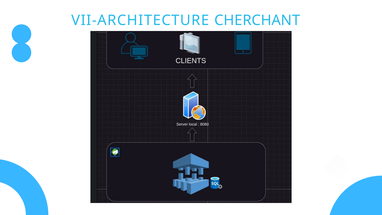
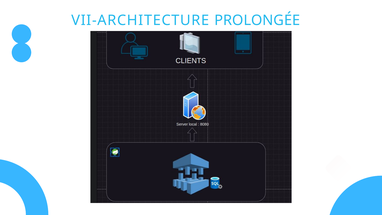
CHERCHANT: CHERCHANT -> PROLONGÉE
